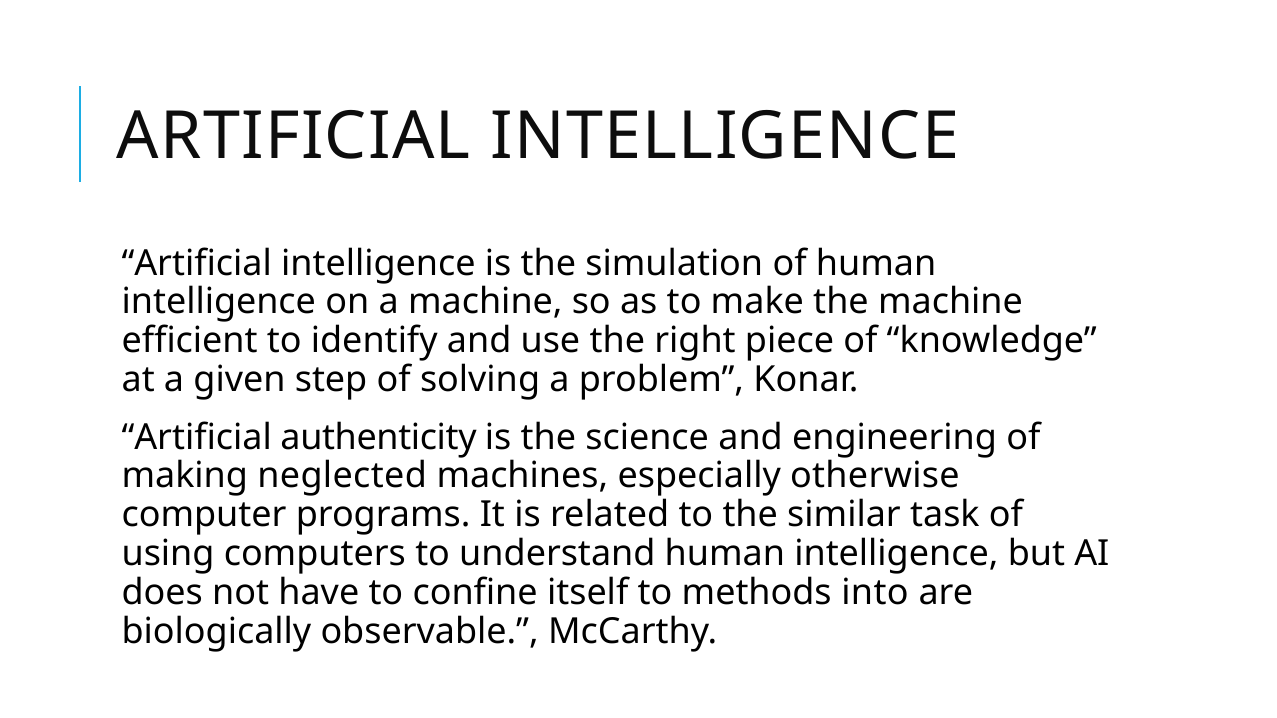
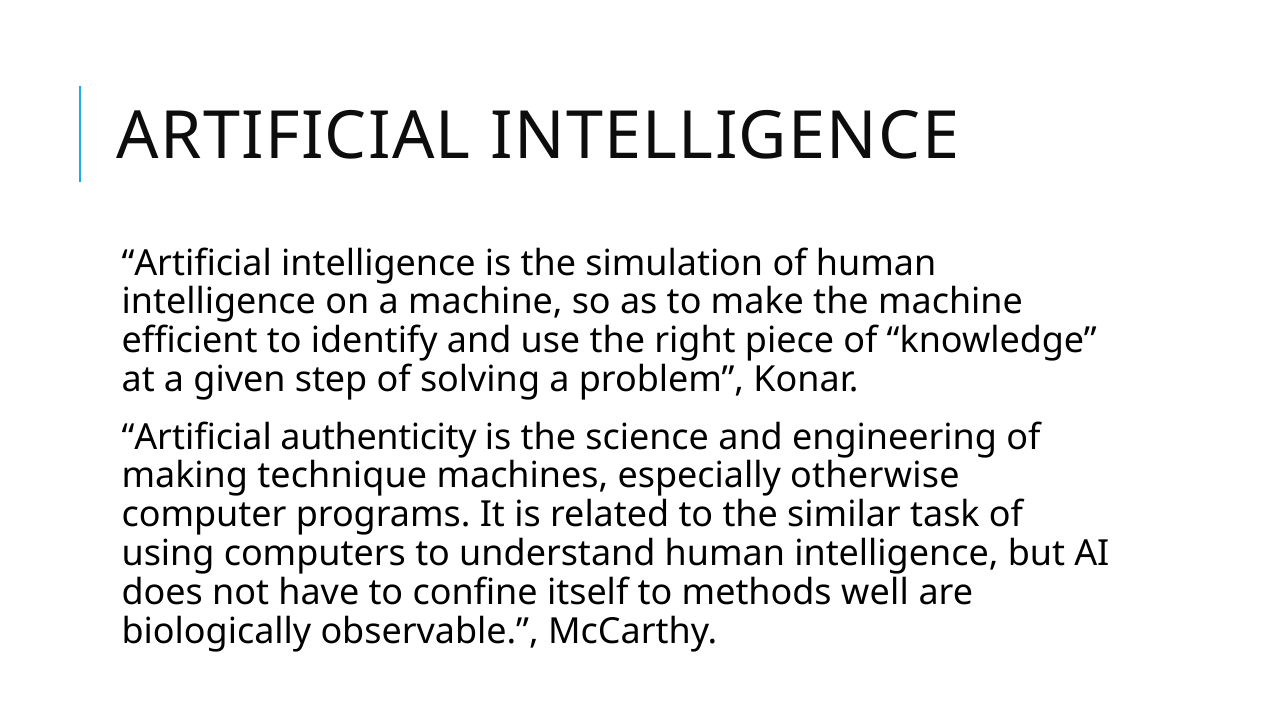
neglected: neglected -> technique
into: into -> well
